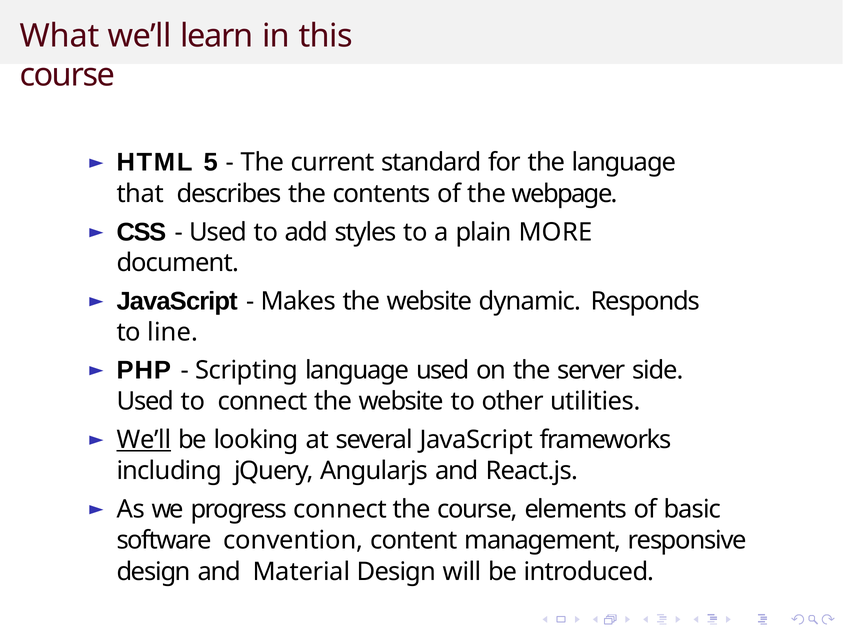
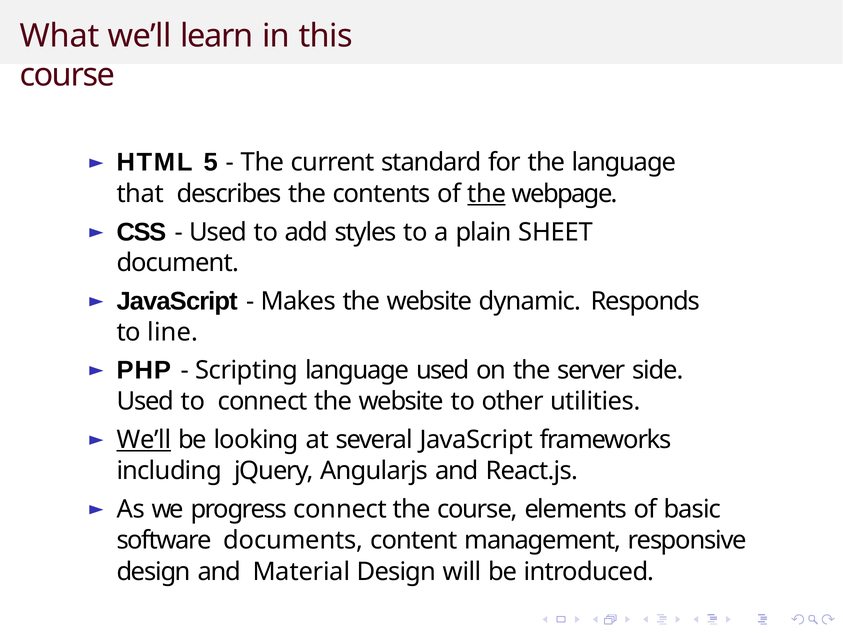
the at (487, 194) underline: none -> present
MORE: MORE -> SHEET
convention: convention -> documents
